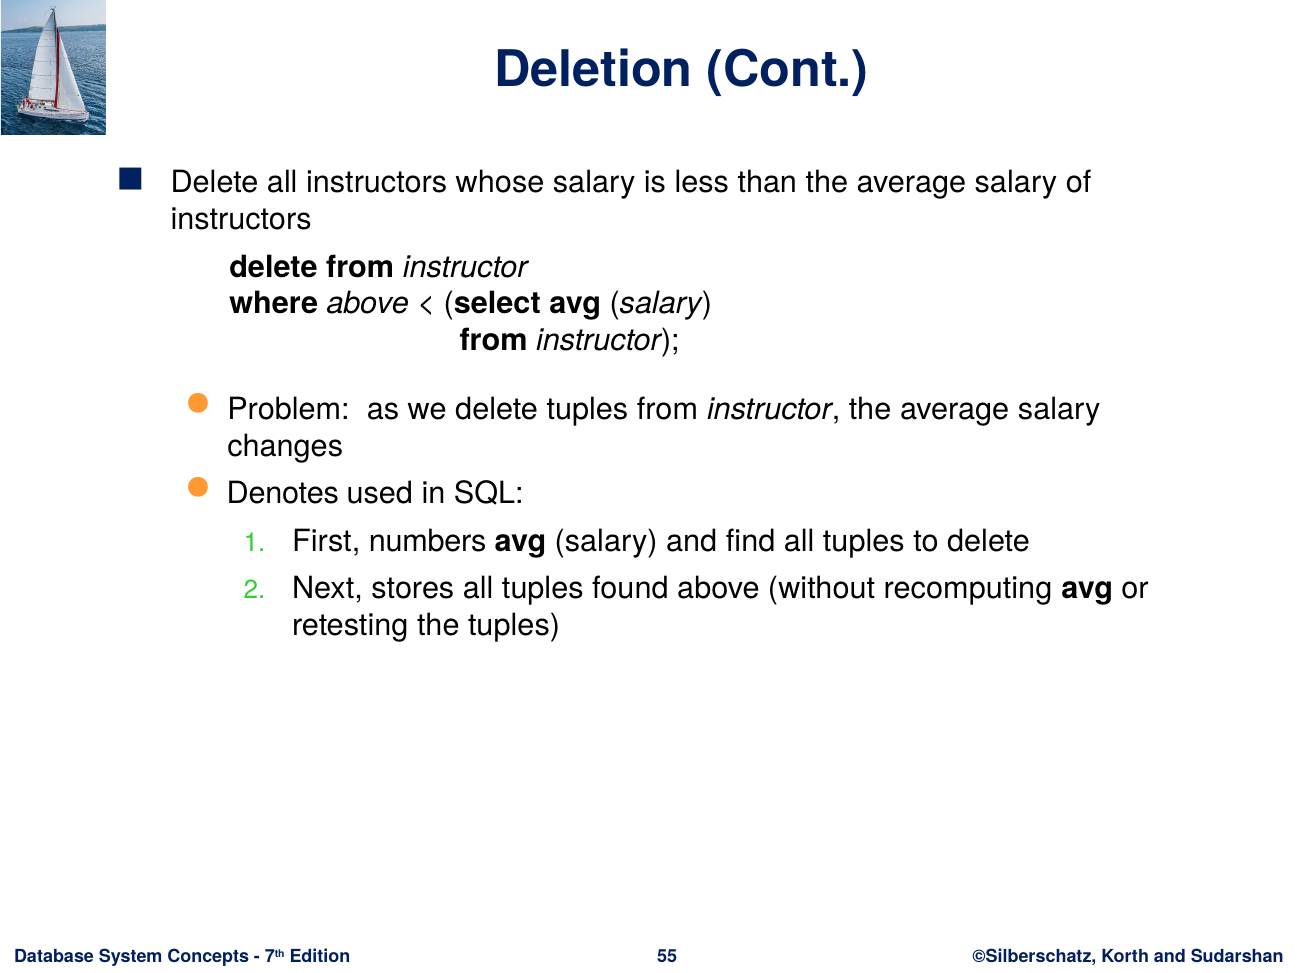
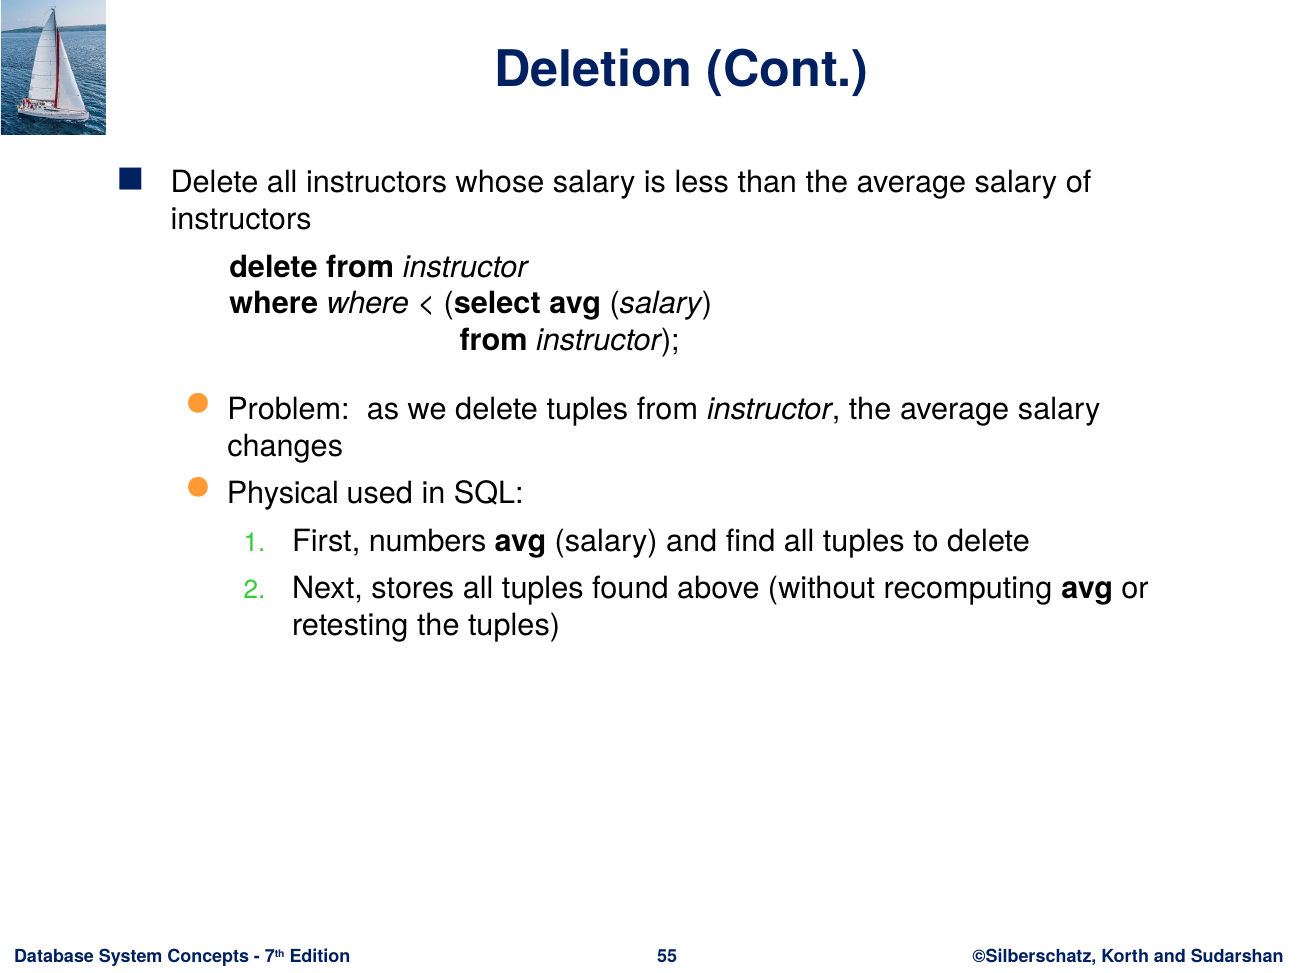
where above: above -> where
Denotes: Denotes -> Physical
